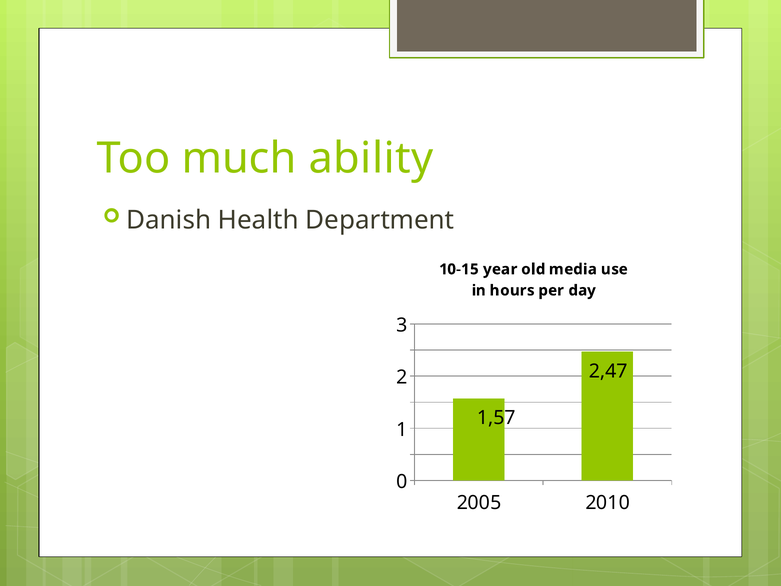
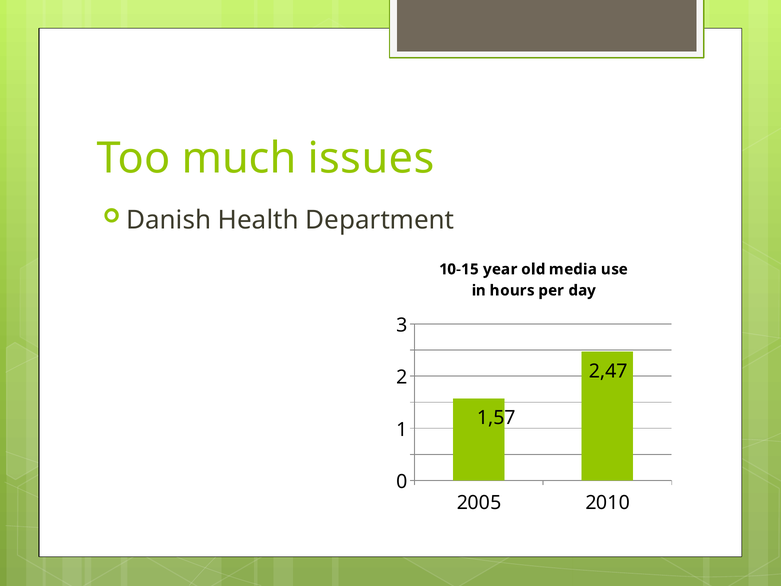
ability: ability -> issues
